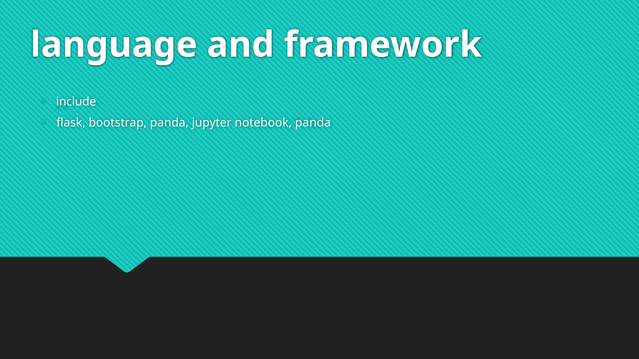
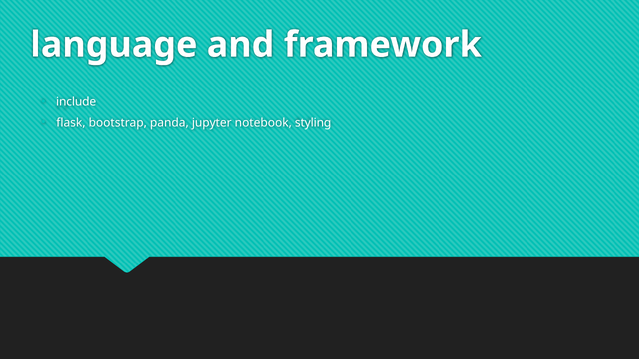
notebook panda: panda -> styling
